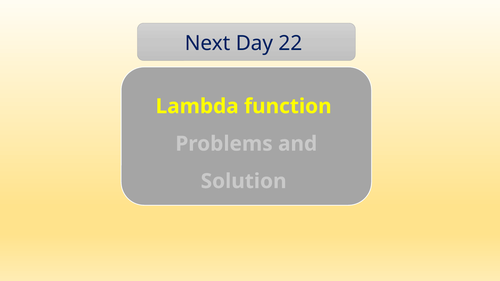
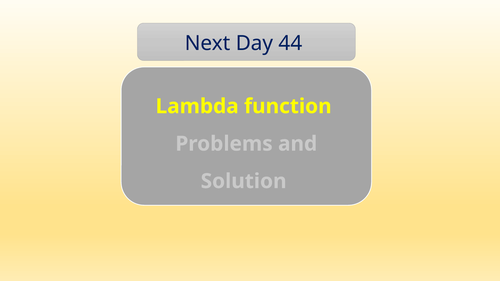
22: 22 -> 44
